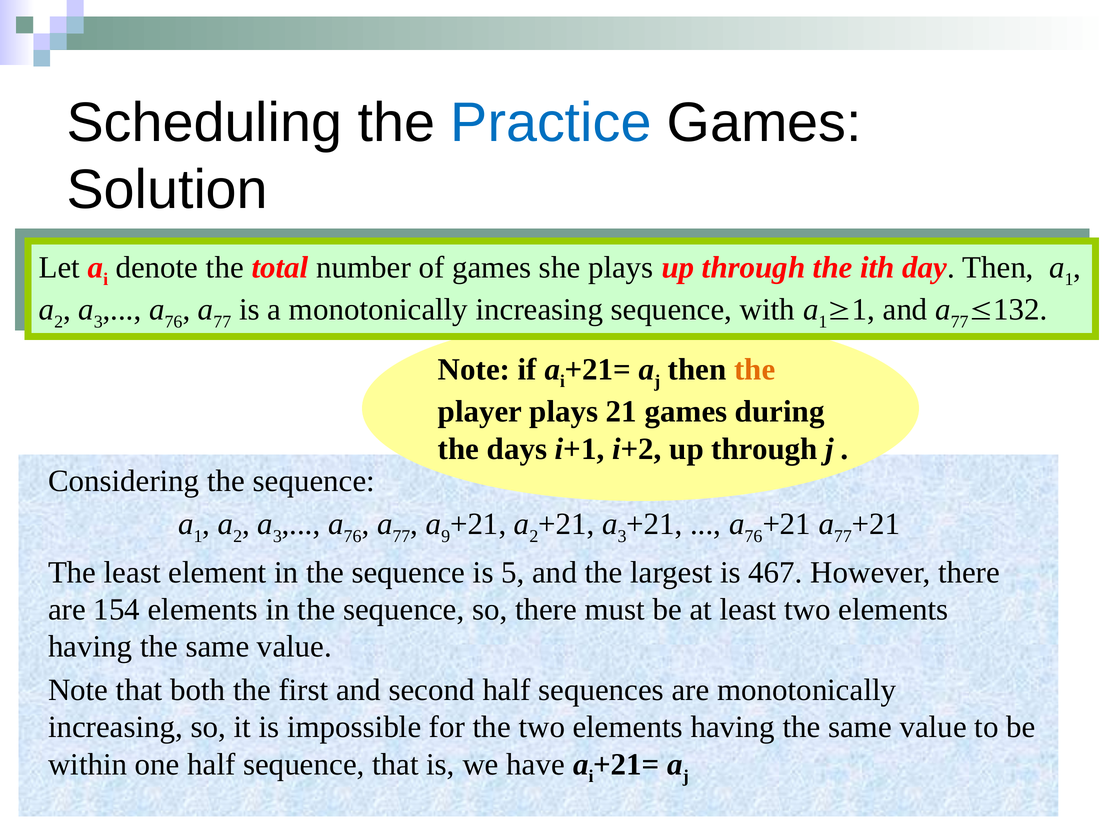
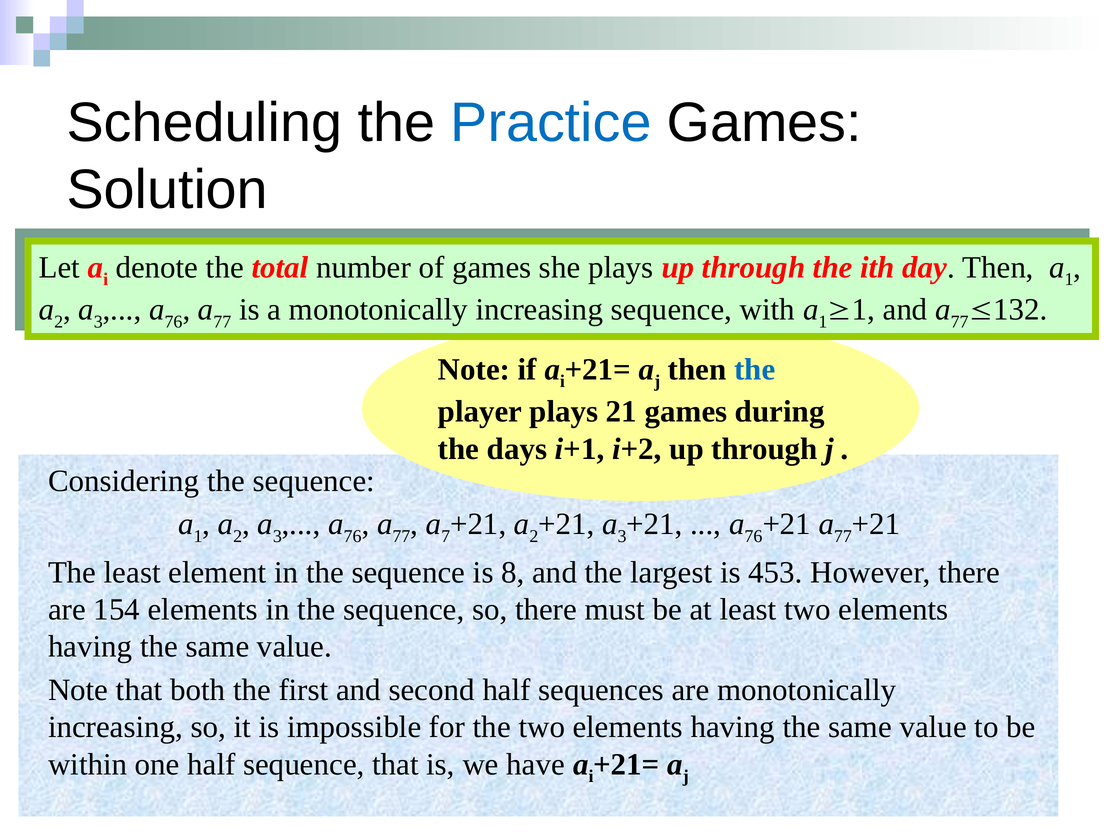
the at (755, 370) colour: orange -> blue
9: 9 -> 7
5: 5 -> 8
467: 467 -> 453
